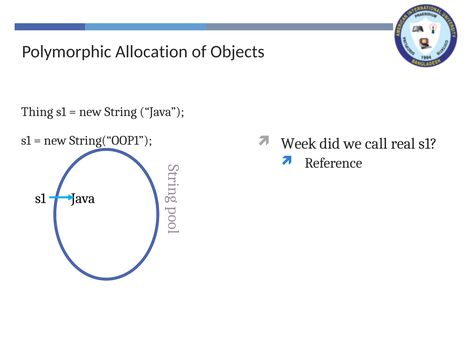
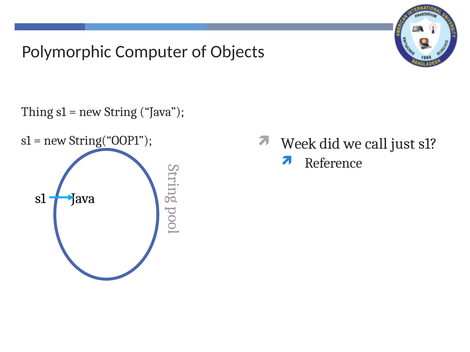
Allocation: Allocation -> Computer
real: real -> just
